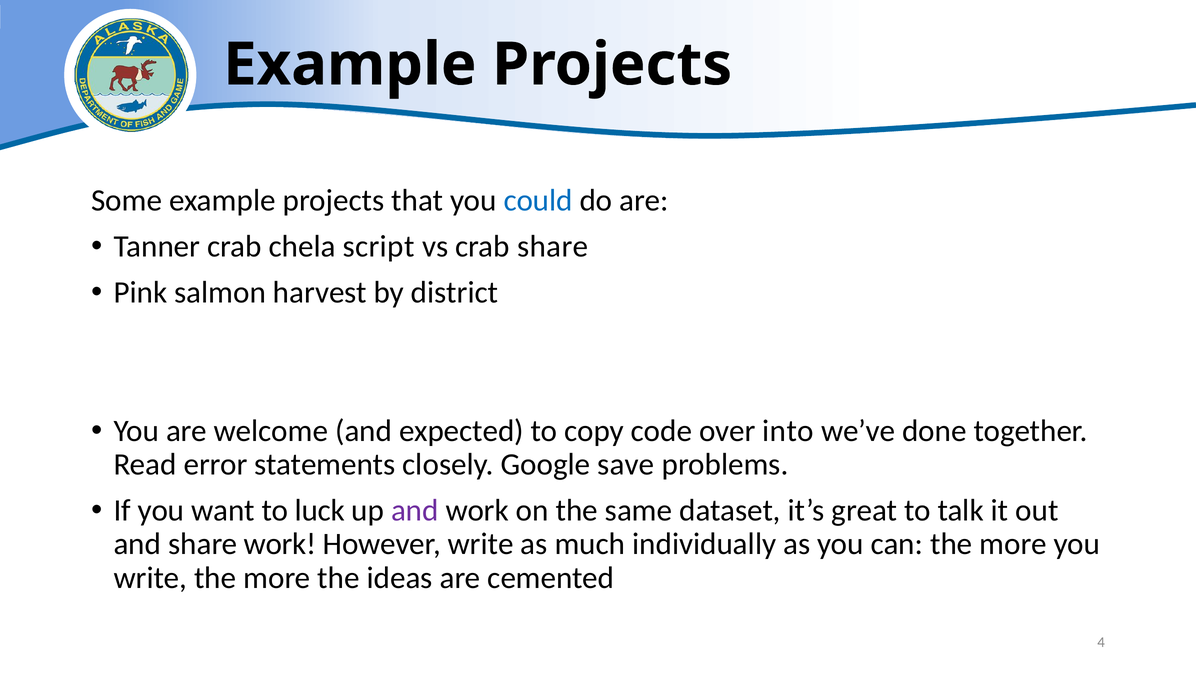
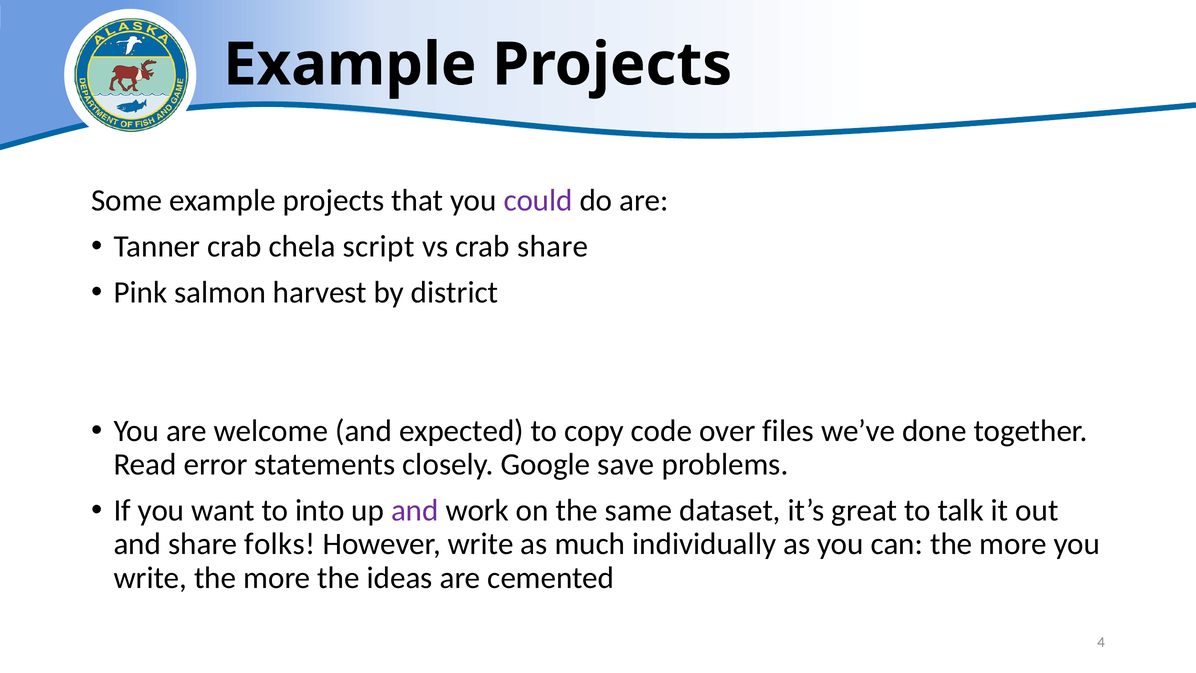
could colour: blue -> purple
into: into -> files
luck: luck -> into
share work: work -> folks
